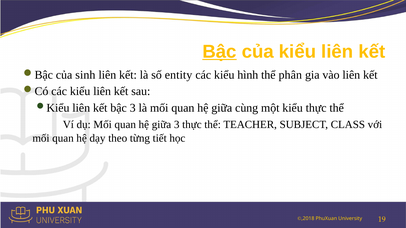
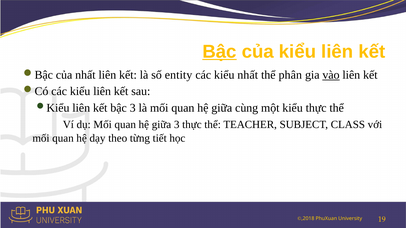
của sinh: sinh -> nhất
kiểu hình: hình -> nhất
vào underline: none -> present
